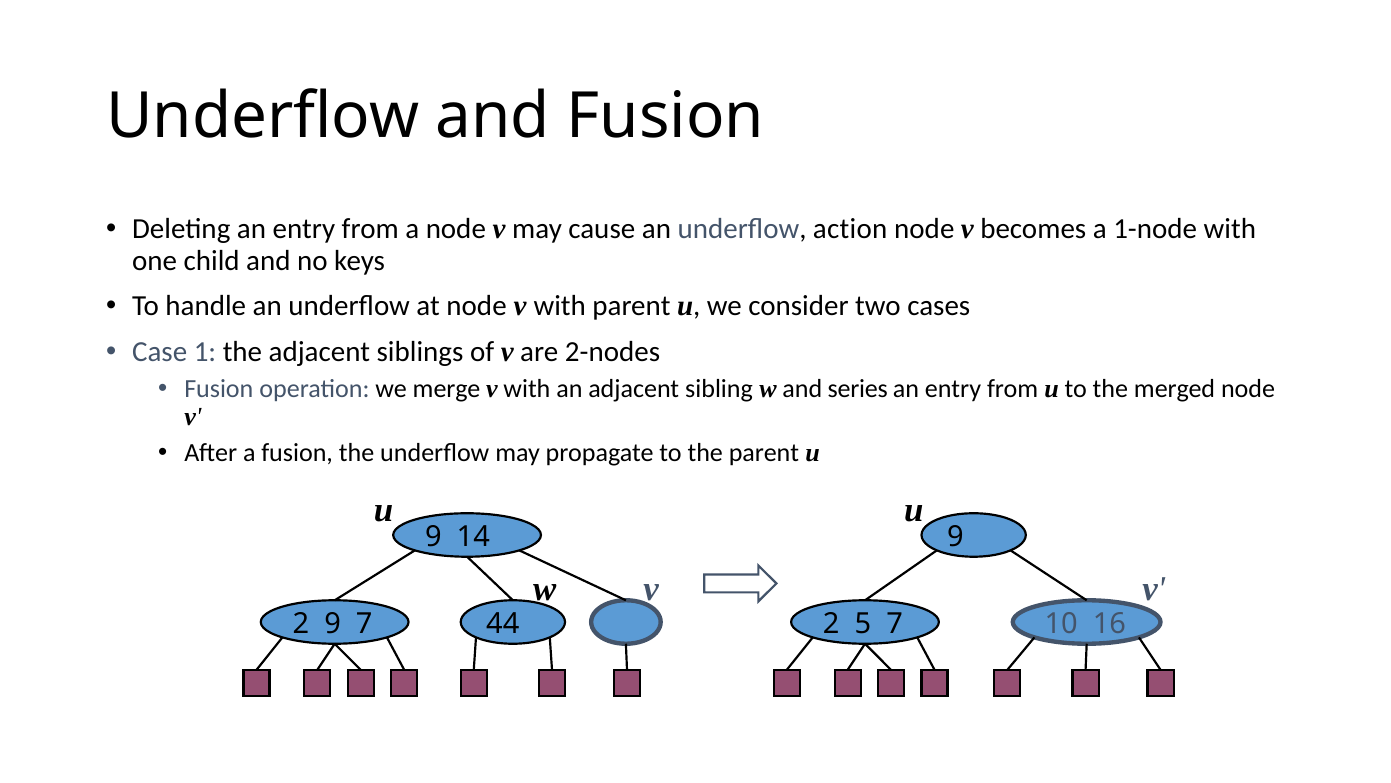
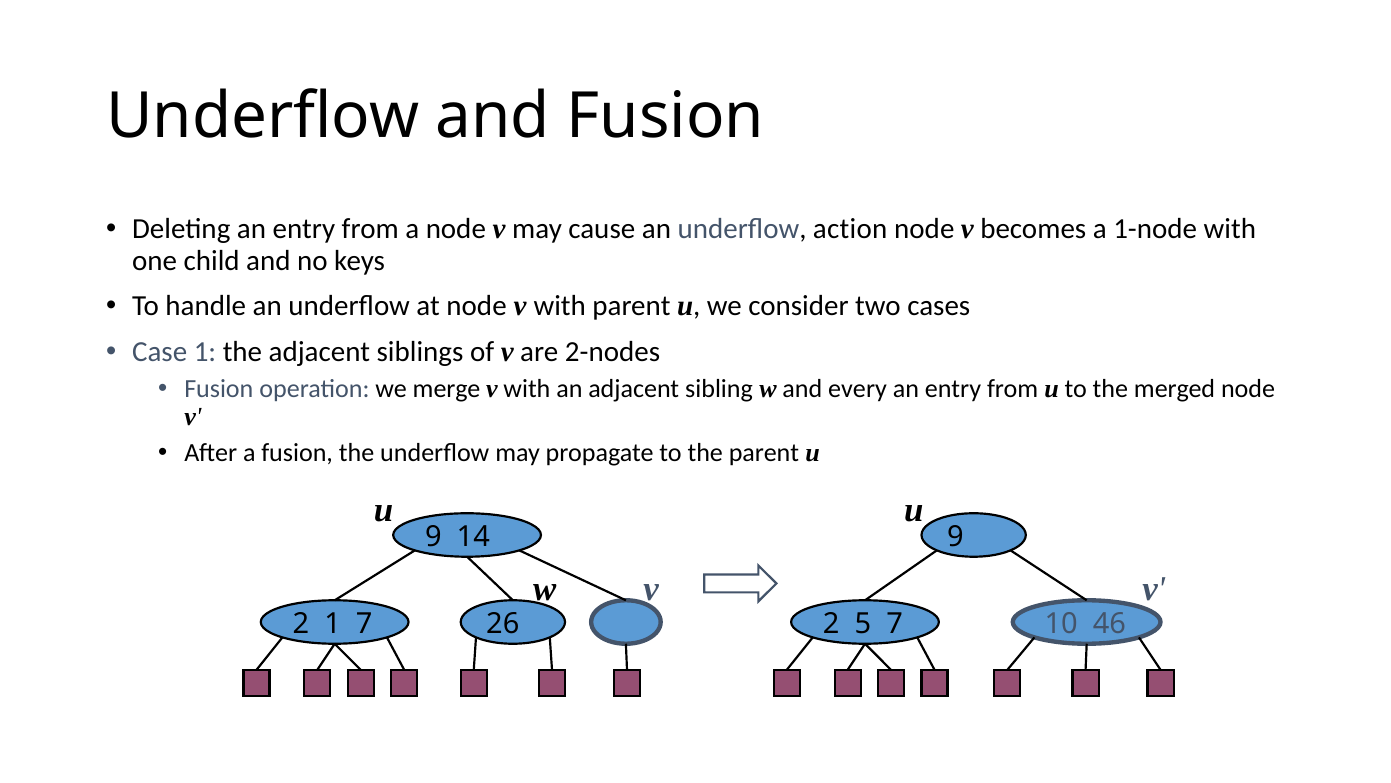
series: series -> every
2 9: 9 -> 1
44: 44 -> 26
16: 16 -> 46
